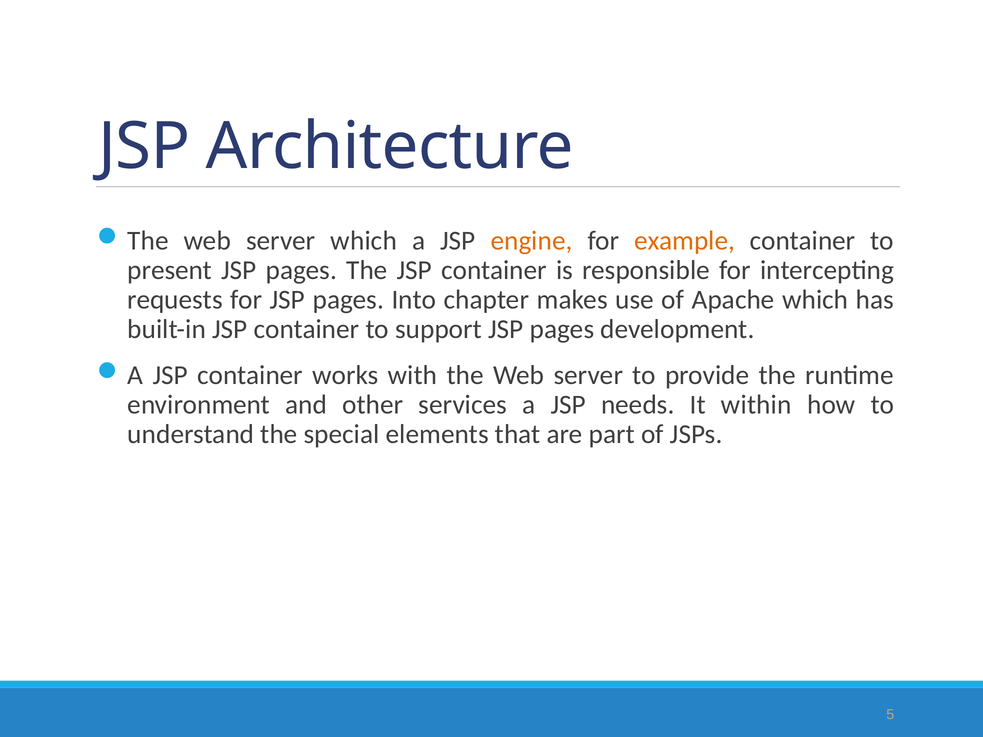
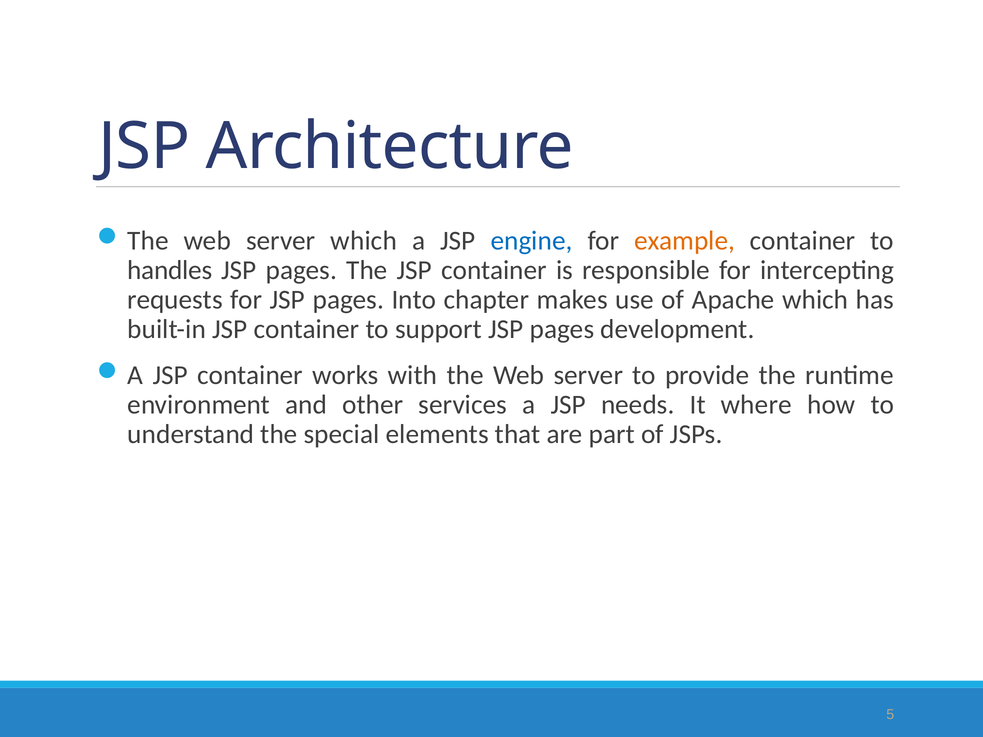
engine colour: orange -> blue
present: present -> handles
within: within -> where
